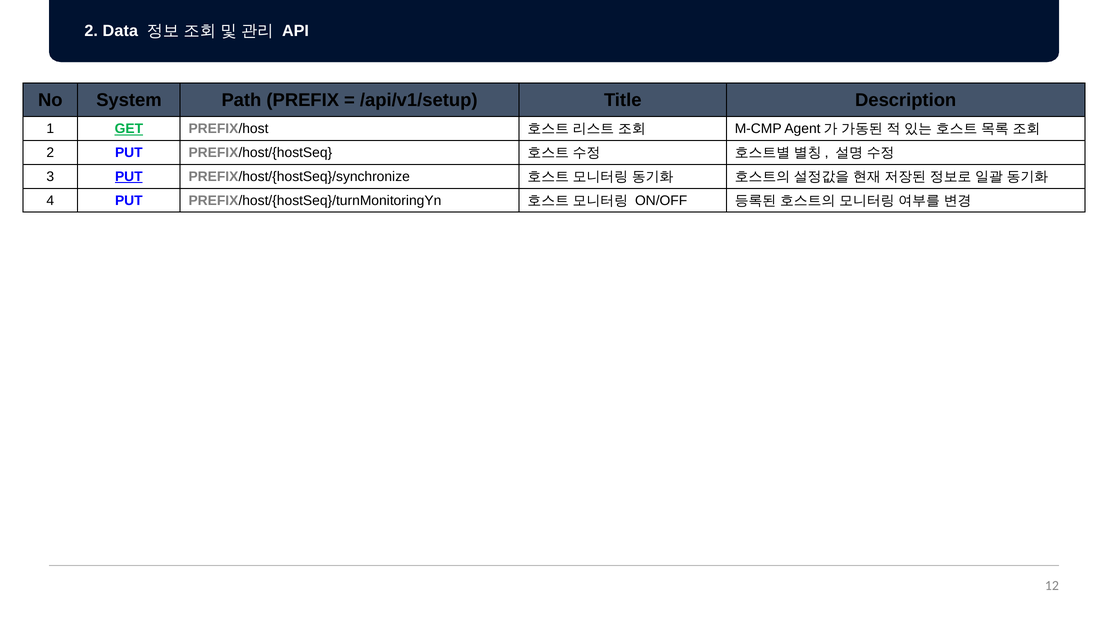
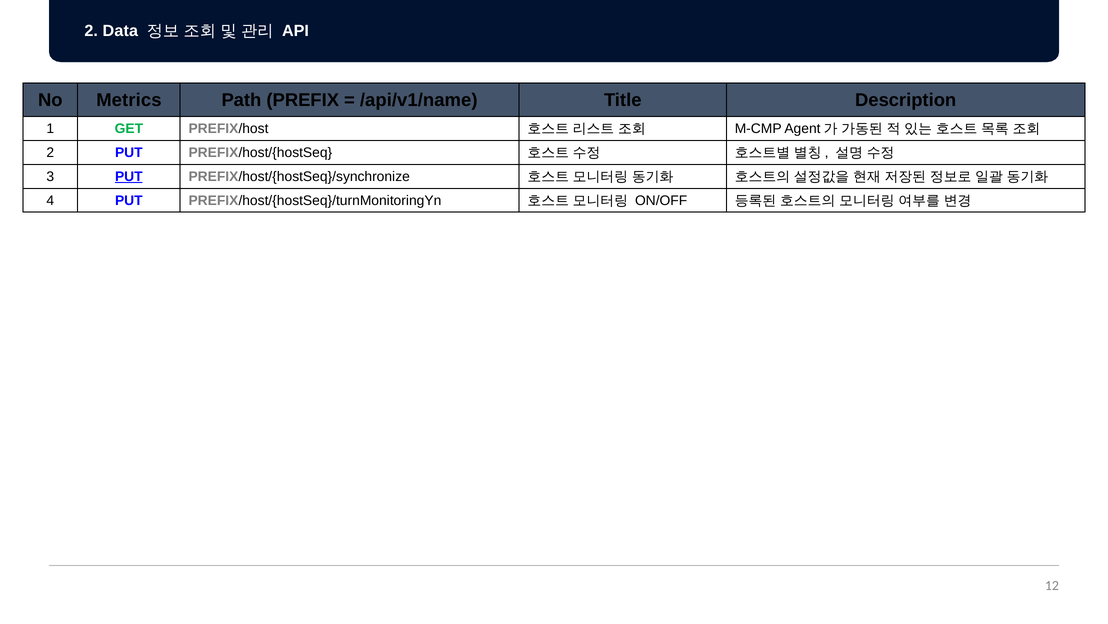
System: System -> Metrics
/api/v1/setup: /api/v1/setup -> /api/v1/name
GET underline: present -> none
